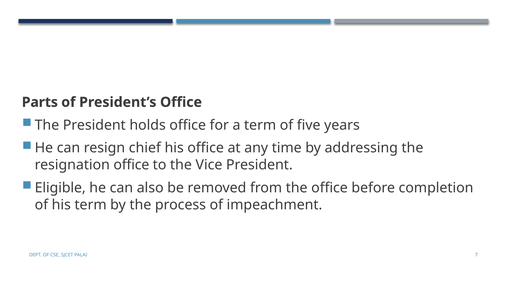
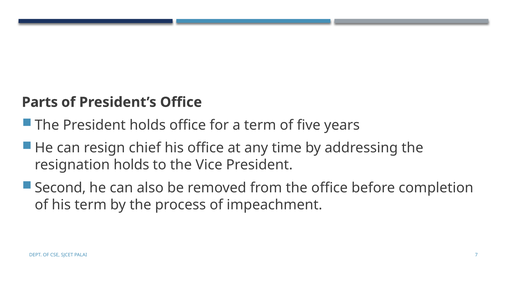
resignation office: office -> holds
Eligible: Eligible -> Second
